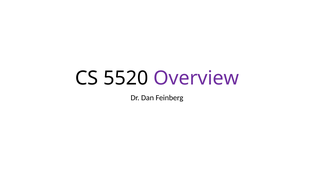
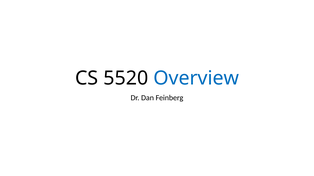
Overview colour: purple -> blue
